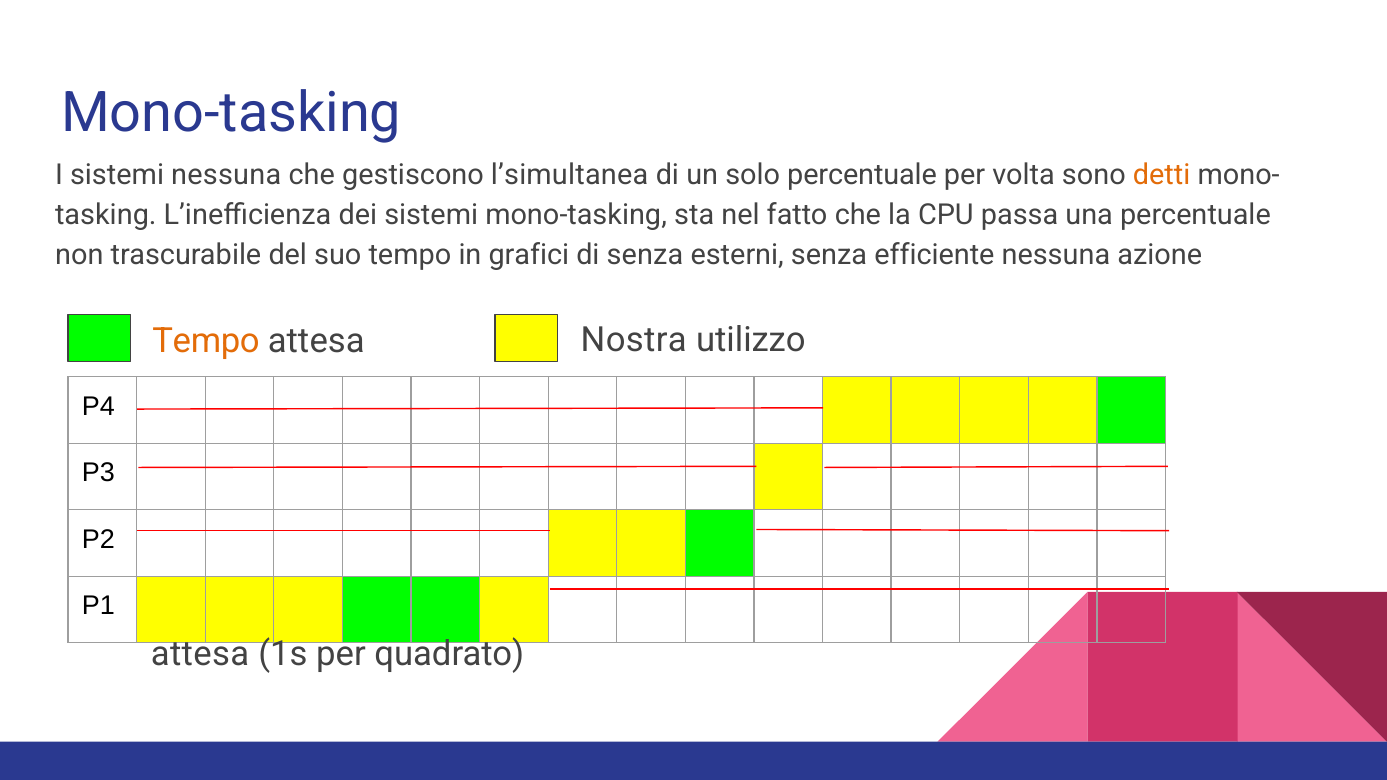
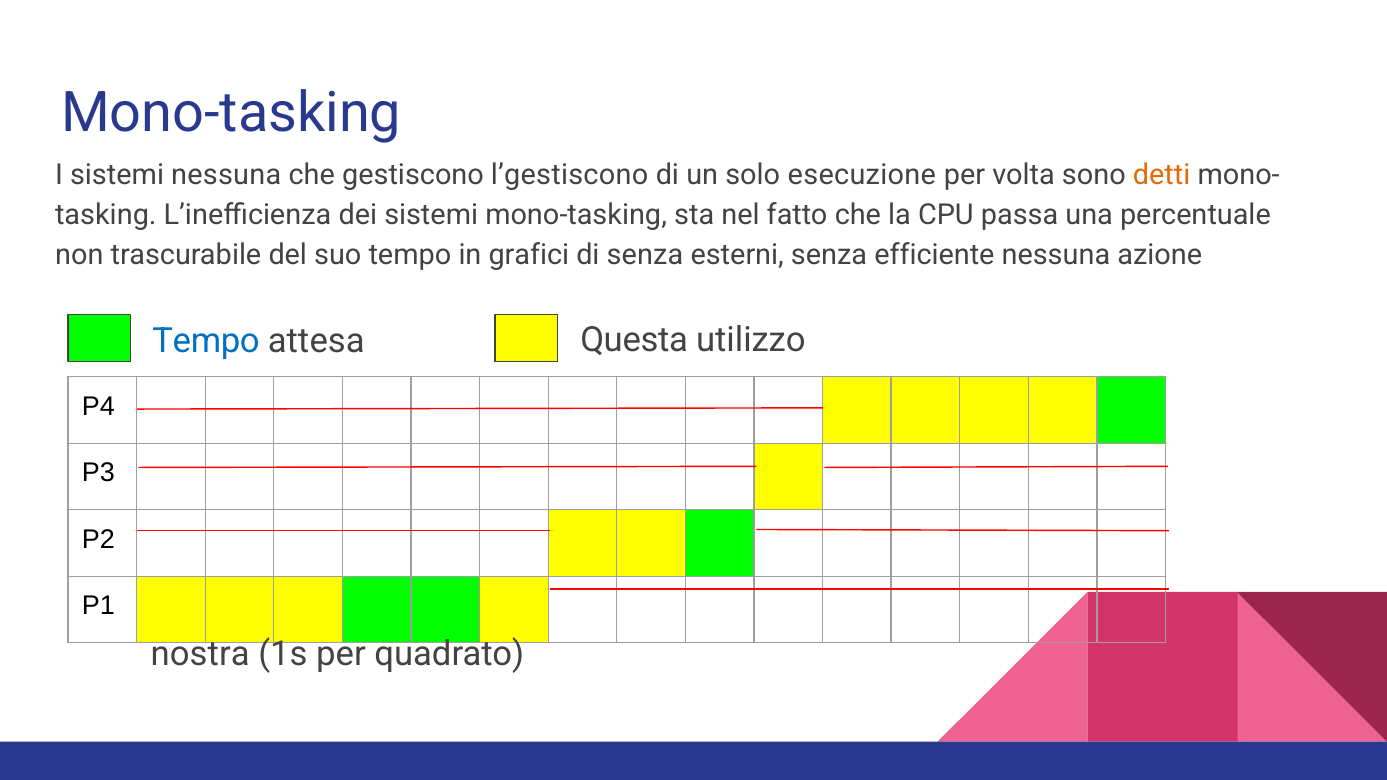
l’simultanea: l’simultanea -> l’gestiscono
solo percentuale: percentuale -> esecuzione
Tempo at (206, 341) colour: orange -> blue
Nostra: Nostra -> Questa
attesa at (200, 654): attesa -> nostra
